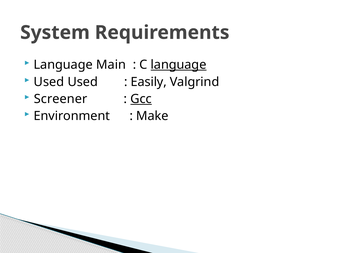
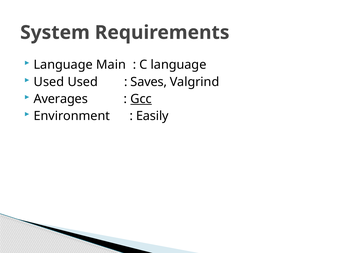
language at (179, 65) underline: present -> none
Easily: Easily -> Saves
Screener: Screener -> Averages
Make: Make -> Easily
